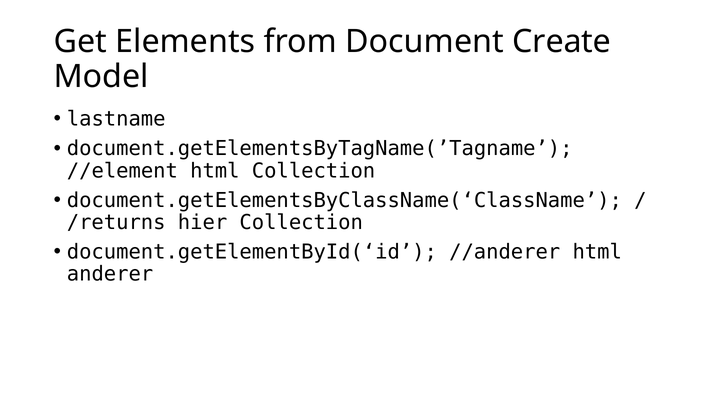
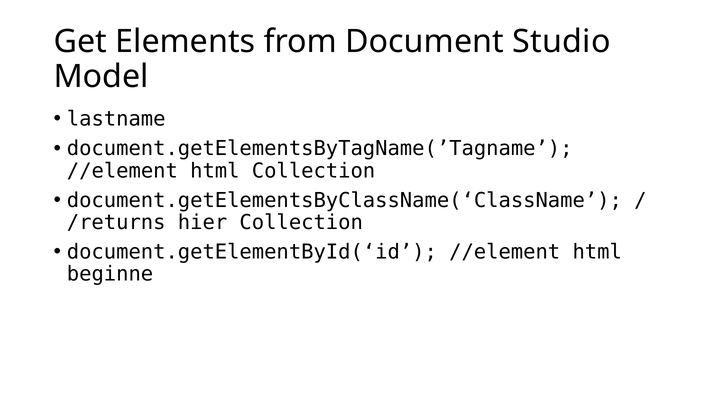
Create: Create -> Studio
document.getElementById(‘id //anderer: //anderer -> //element
anderer: anderer -> beginne
